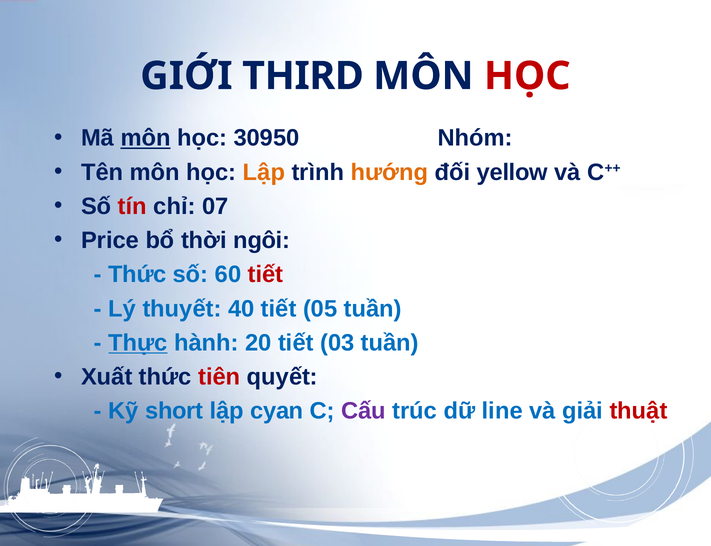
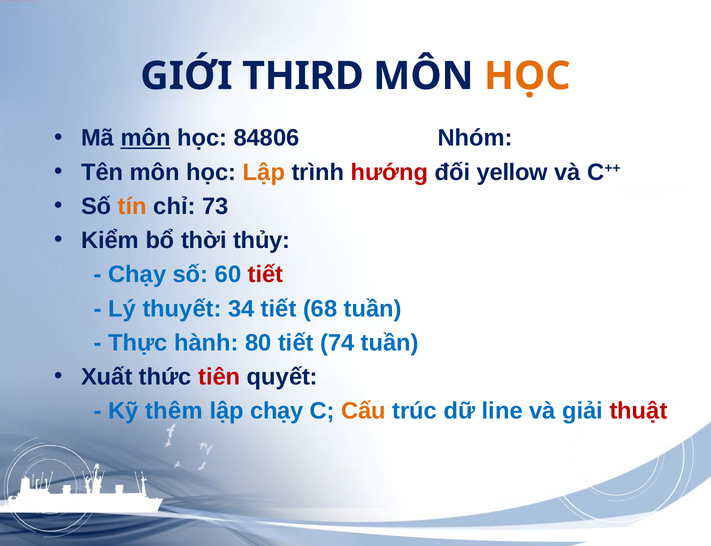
HỌC at (527, 76) colour: red -> orange
30950: 30950 -> 84806
hướng colour: orange -> red
tín colour: red -> orange
07: 07 -> 73
Price: Price -> Kiểm
ngôi: ngôi -> thủy
Thức at (137, 275): Thức -> Chạy
40: 40 -> 34
05: 05 -> 68
Thực underline: present -> none
20: 20 -> 80
03: 03 -> 74
short: short -> thêm
lập cyan: cyan -> chạy
Cấu colour: purple -> orange
